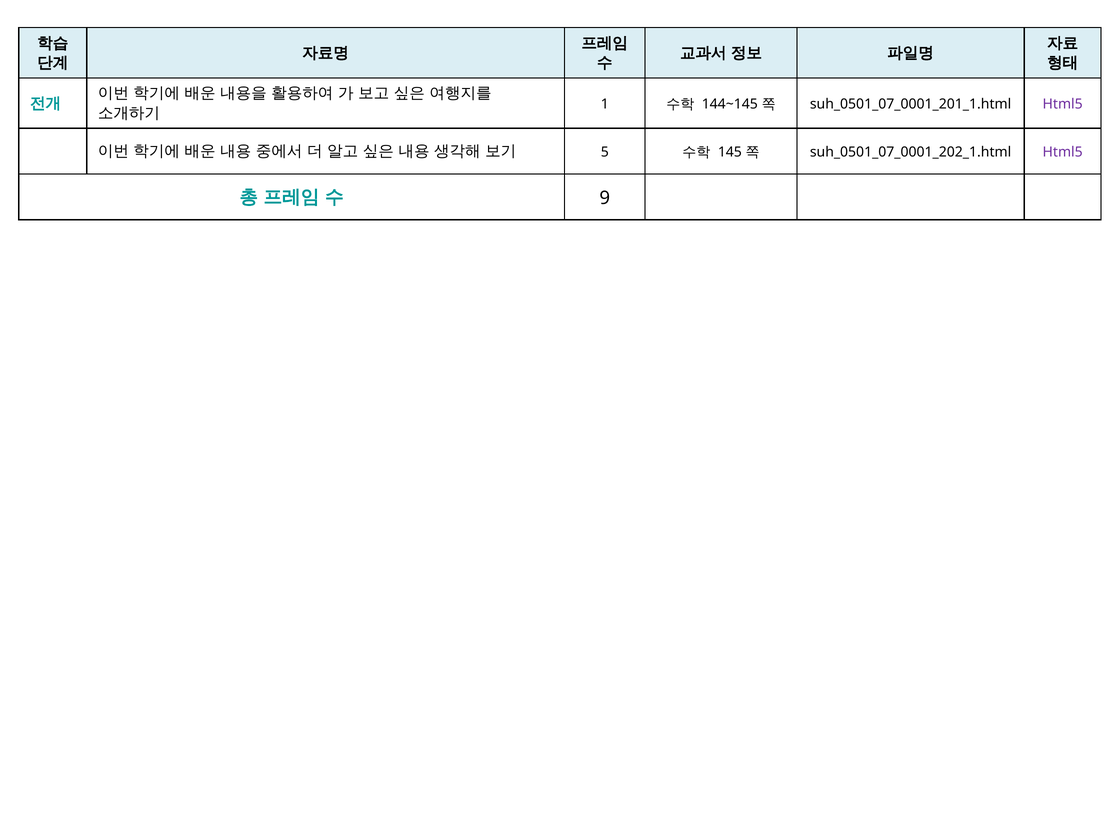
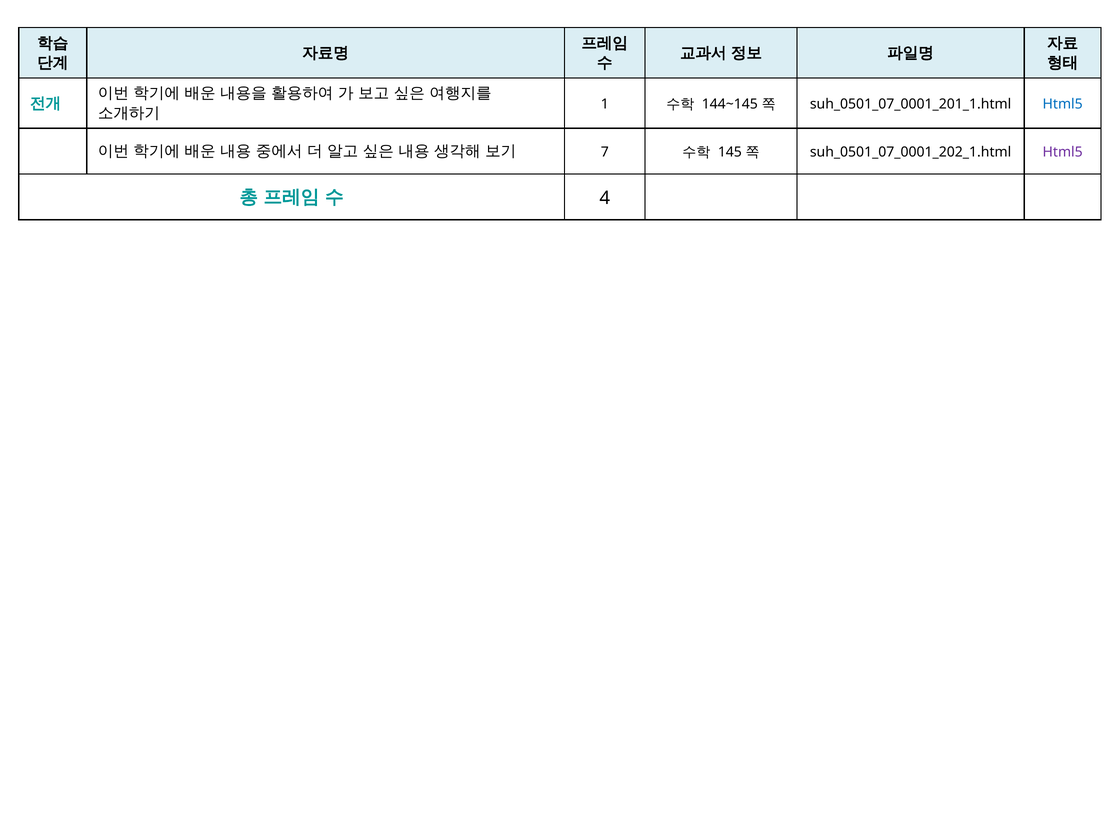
Html5 at (1063, 104) colour: purple -> blue
5: 5 -> 7
9: 9 -> 4
